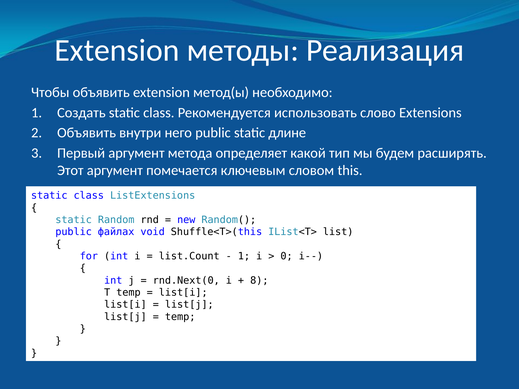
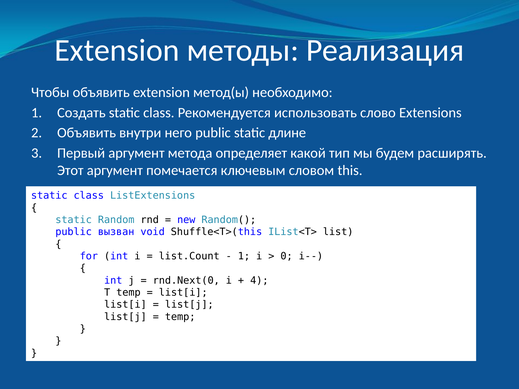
файлах: файлах -> вызван
8: 8 -> 4
